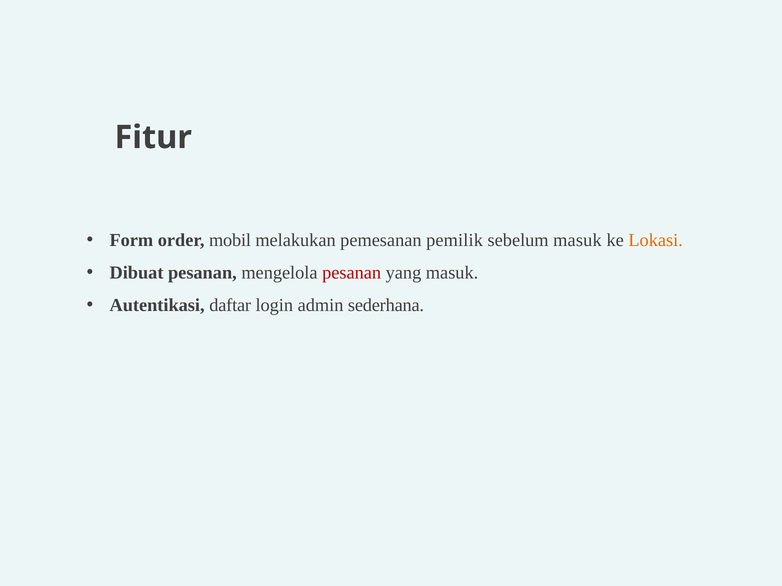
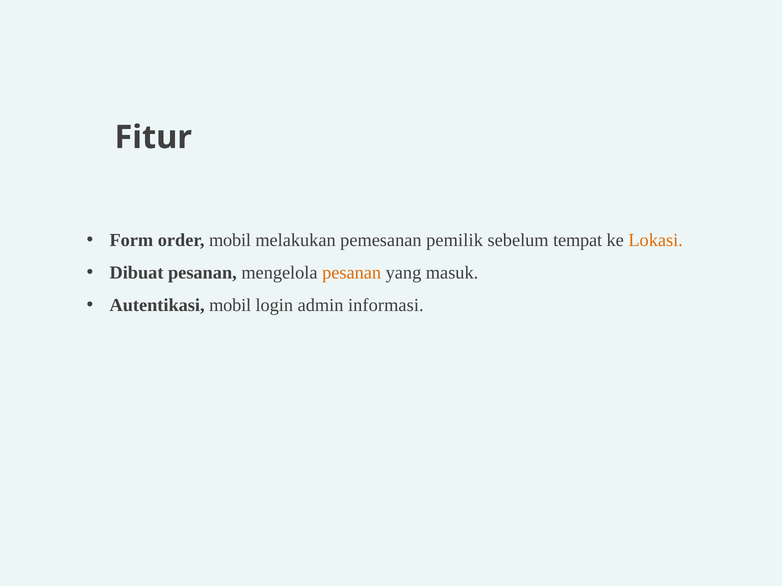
sebelum masuk: masuk -> tempat
pesanan at (352, 273) colour: red -> orange
Autentikasi daftar: daftar -> mobil
sederhana: sederhana -> informasi
